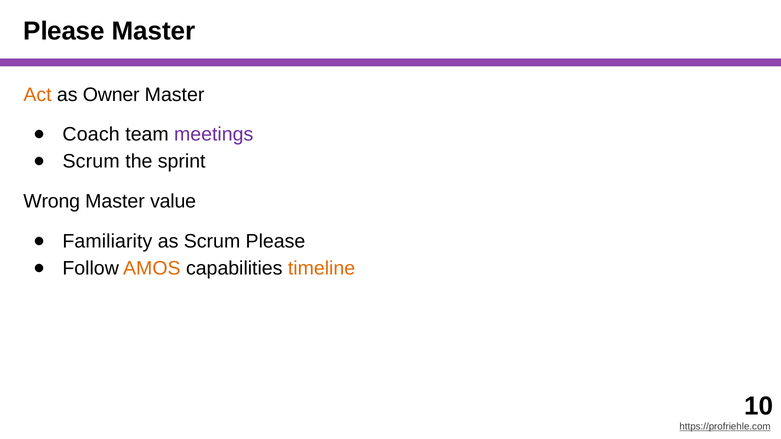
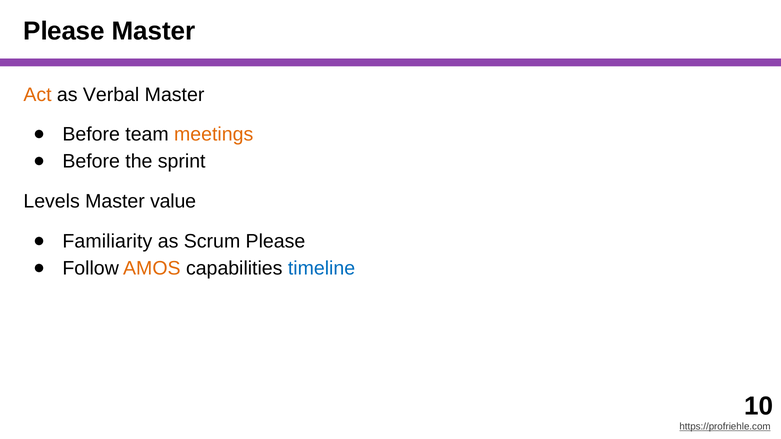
Owner: Owner -> Verbal
Coach at (91, 135): Coach -> Before
meetings colour: purple -> orange
Scrum at (91, 162): Scrum -> Before
Wrong: Wrong -> Levels
timeline colour: orange -> blue
